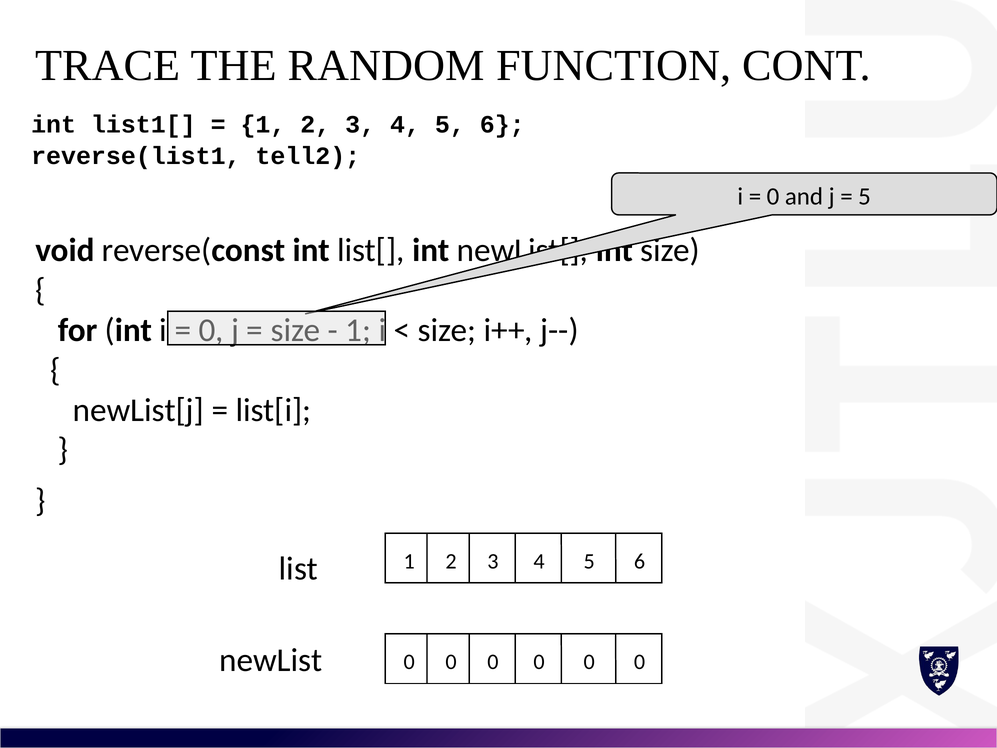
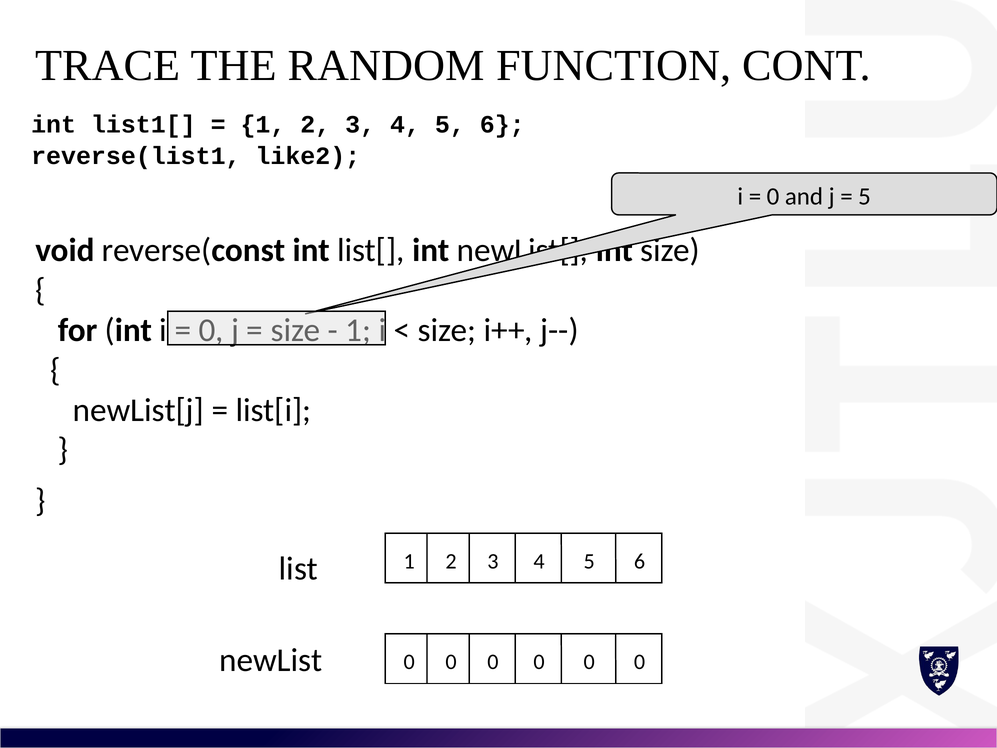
tell2: tell2 -> like2
